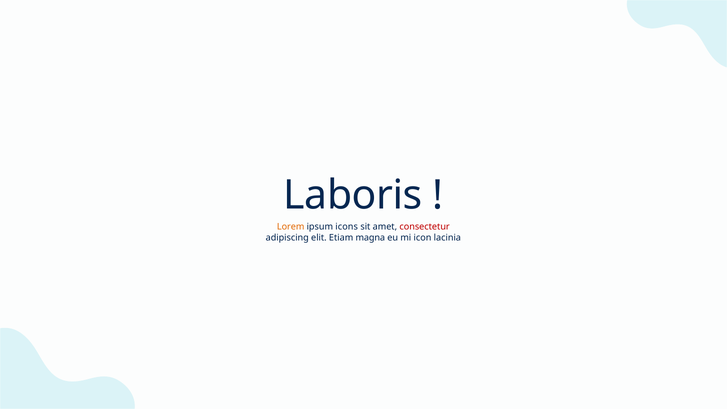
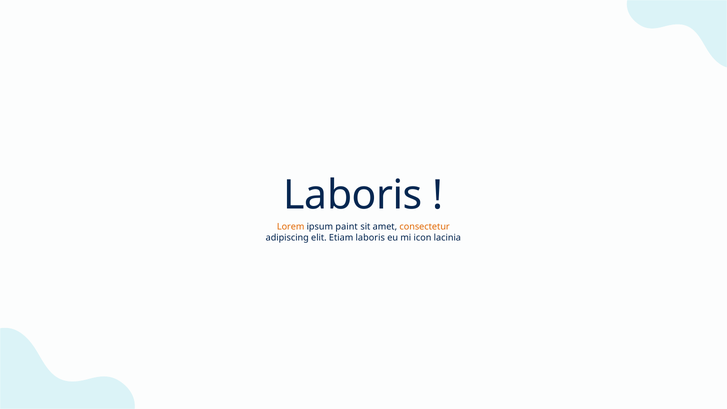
icons: icons -> paint
consectetur colour: red -> orange
Etiam magna: magna -> laboris
